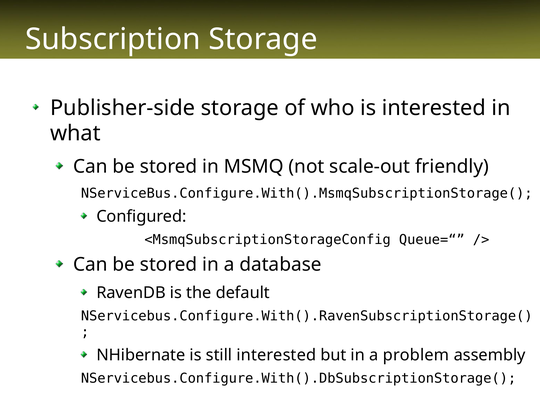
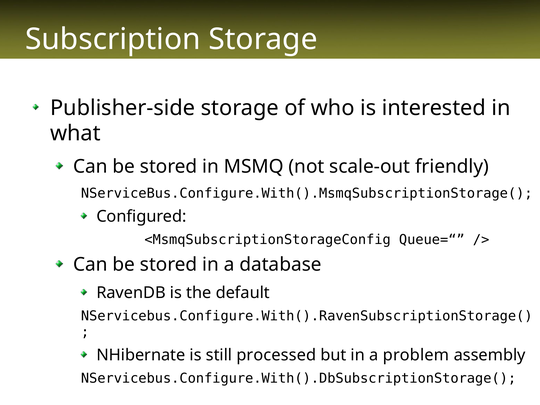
still interested: interested -> processed
